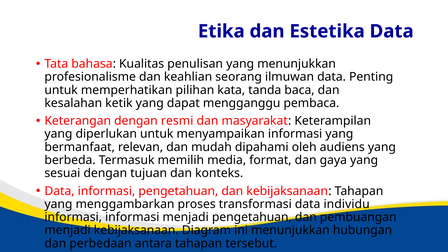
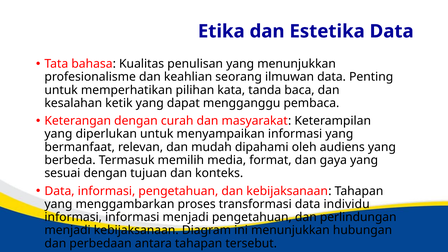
resmi: resmi -> curah
pembuangan: pembuangan -> perlindungan
